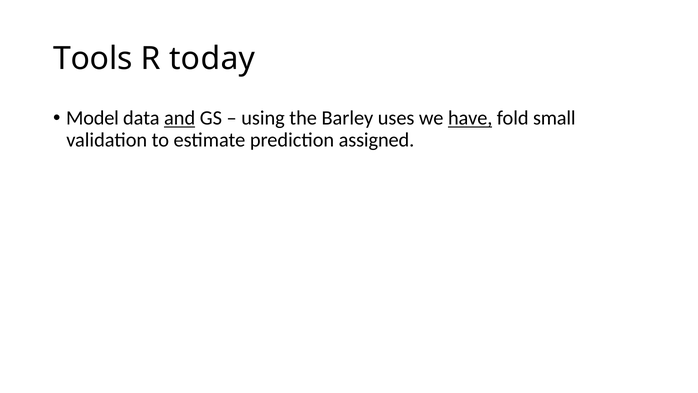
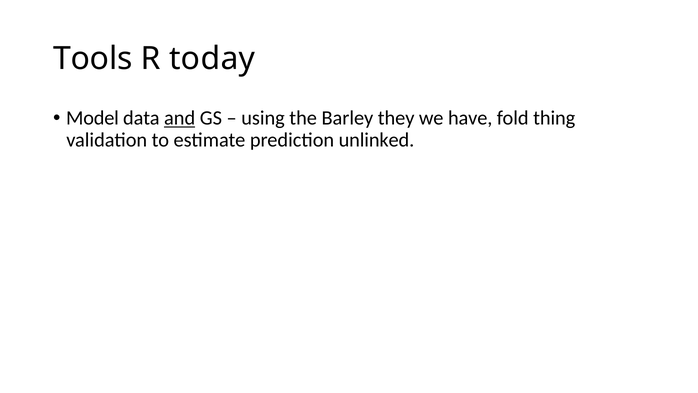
uses: uses -> they
have underline: present -> none
small: small -> thing
assigned: assigned -> unlinked
